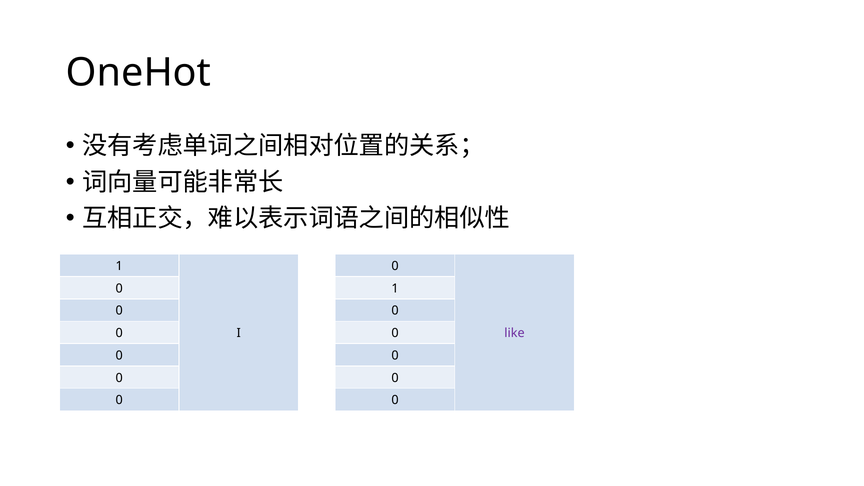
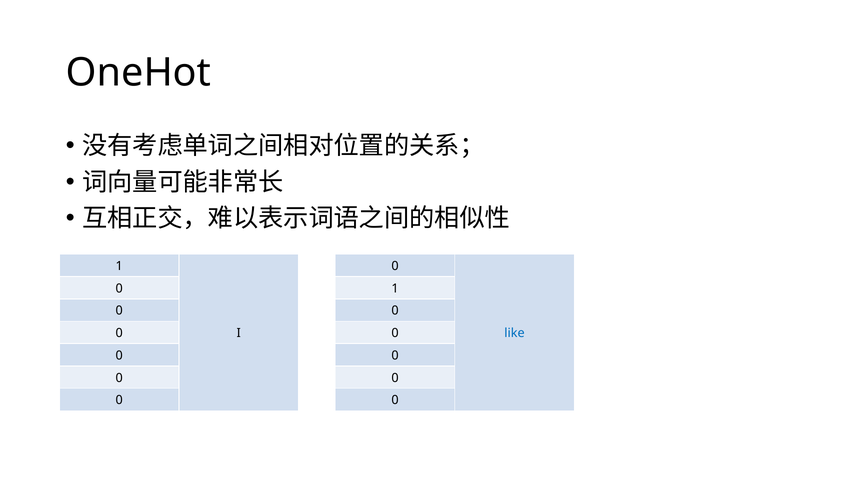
like colour: purple -> blue
